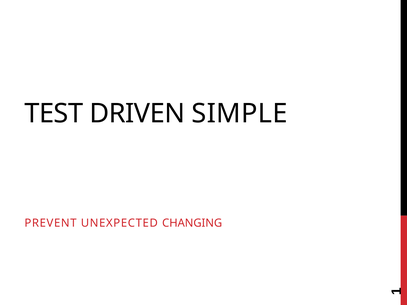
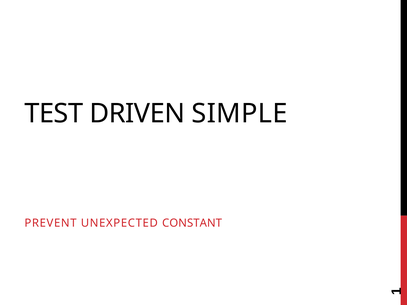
CHANGING: CHANGING -> CONSTANT
